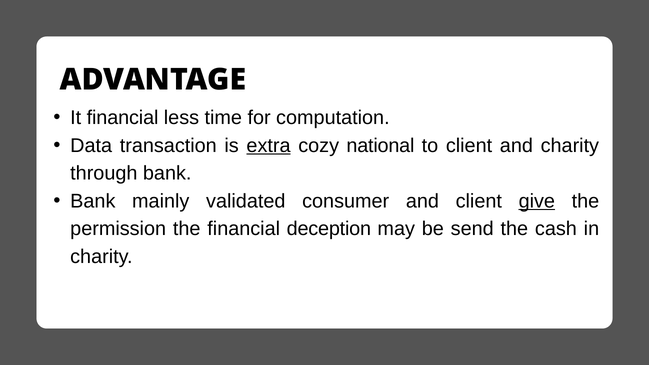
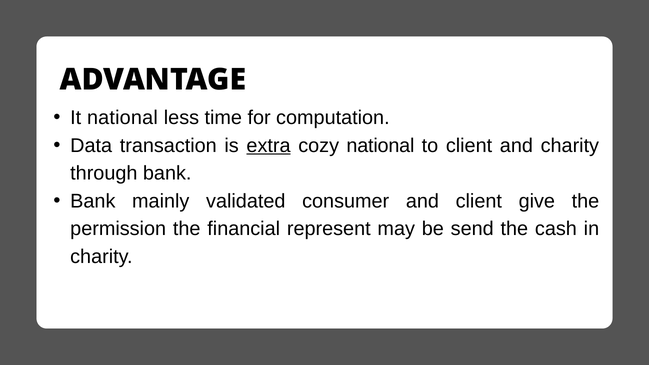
It financial: financial -> national
give underline: present -> none
deception: deception -> represent
